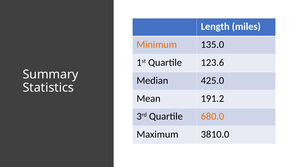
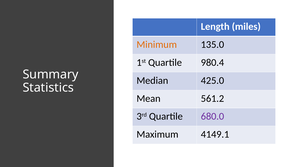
123.6: 123.6 -> 980.4
191.2: 191.2 -> 561.2
680.0 colour: orange -> purple
3810.0: 3810.0 -> 4149.1
